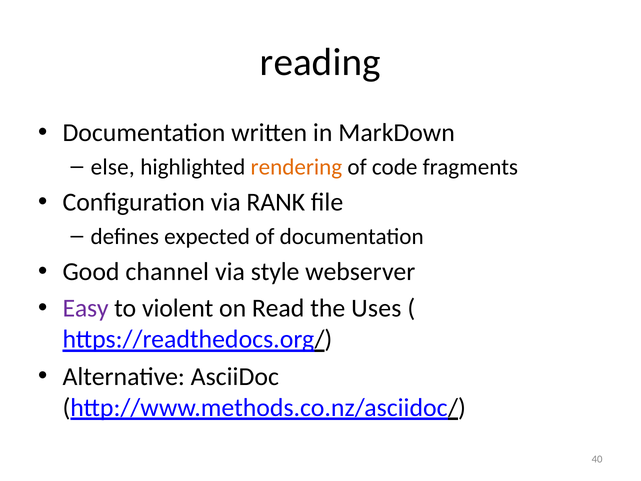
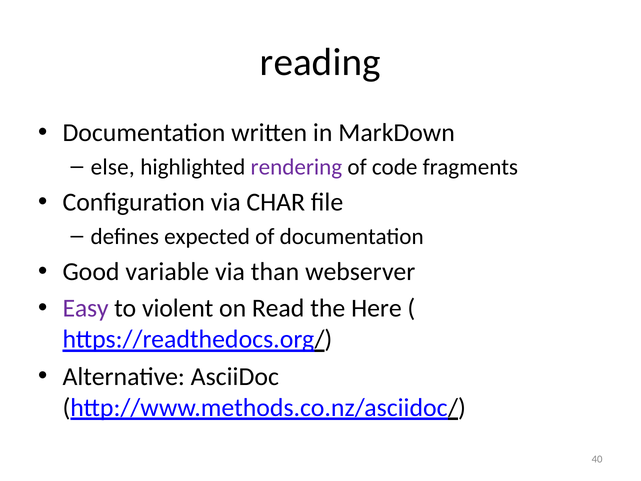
rendering colour: orange -> purple
RANK: RANK -> CHAR
channel: channel -> variable
style: style -> than
Uses: Uses -> Here
